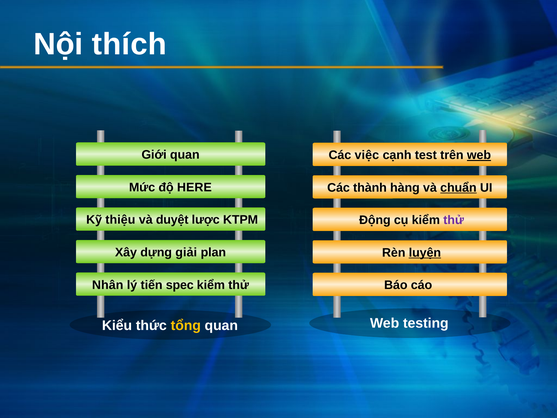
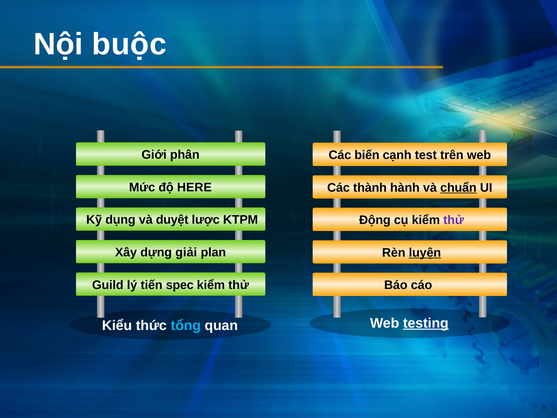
thích: thích -> buộc
Giới quan: quan -> phân
việc: việc -> biến
web at (479, 155) underline: present -> none
hàng: hàng -> hành
thiệu: thiệu -> dụng
Nhân: Nhân -> Guild
tổng colour: yellow -> light blue
testing underline: none -> present
